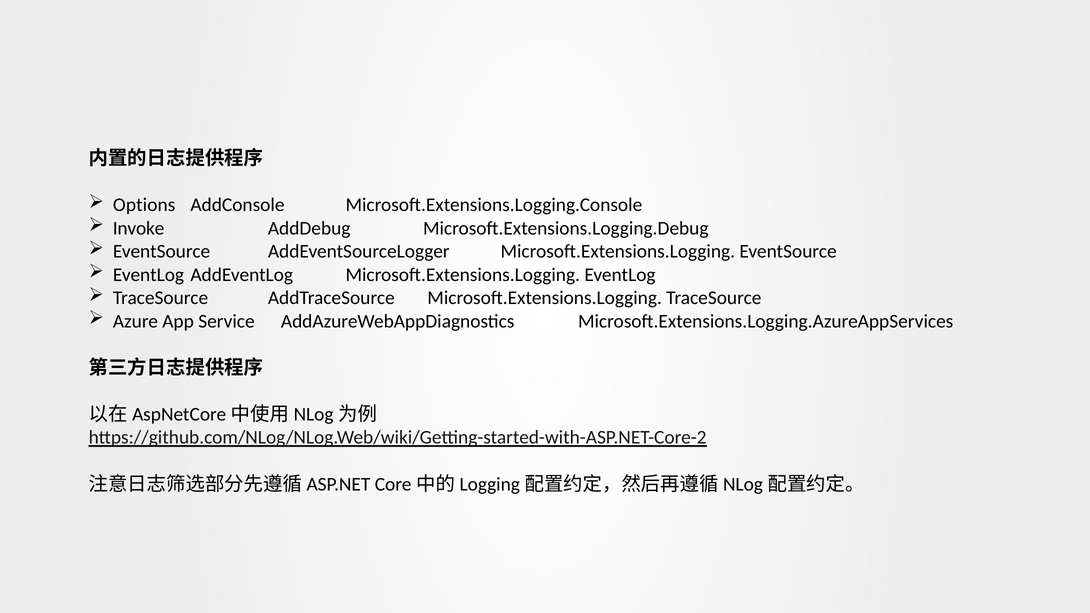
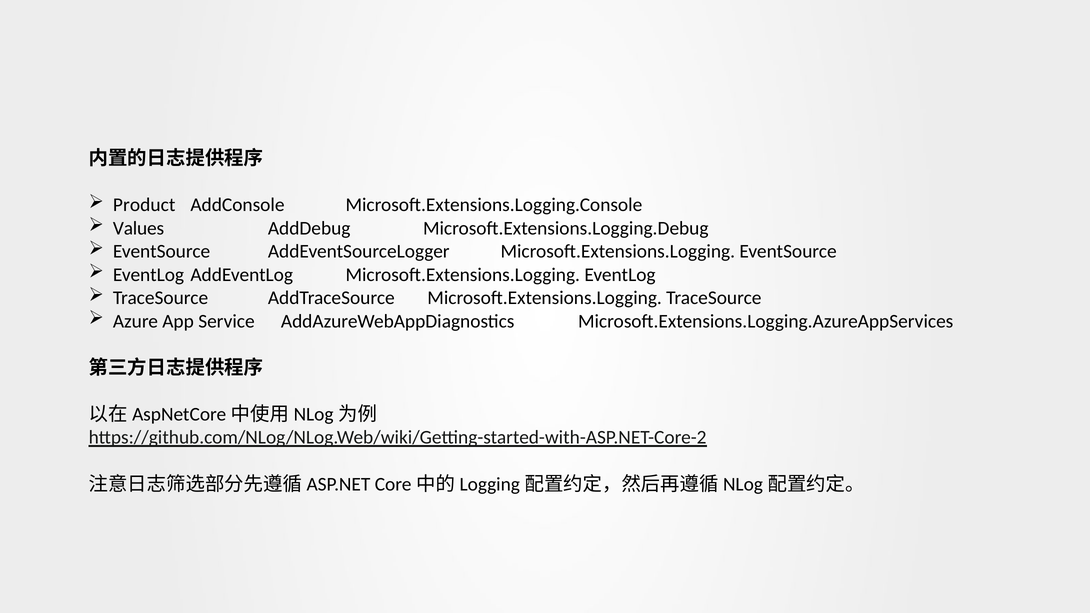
Options: Options -> Product
Invoke: Invoke -> Values
